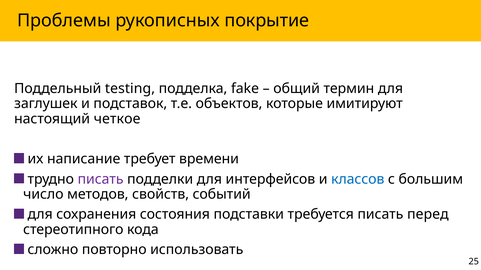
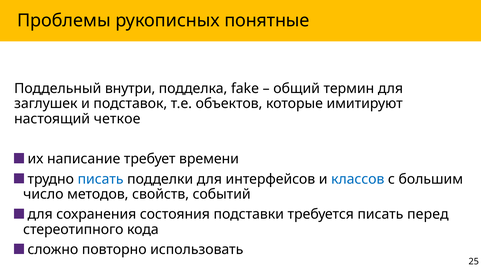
покрытие: покрытие -> понятные
testing: testing -> внутри
писать at (101, 179) colour: purple -> blue
